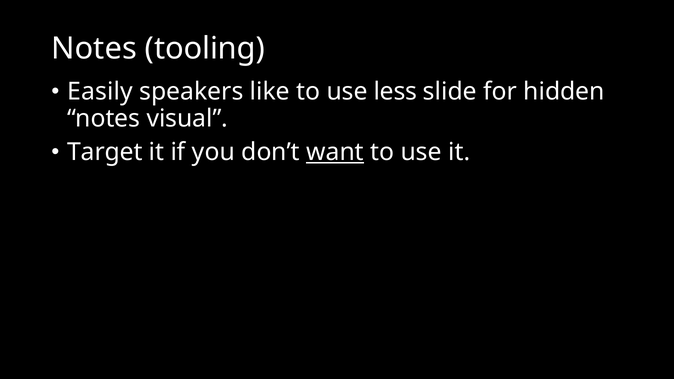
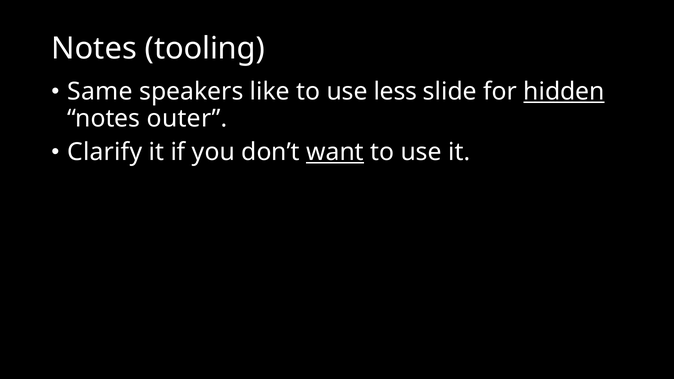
Easily: Easily -> Same
hidden underline: none -> present
visual: visual -> outer
Target: Target -> Clarify
